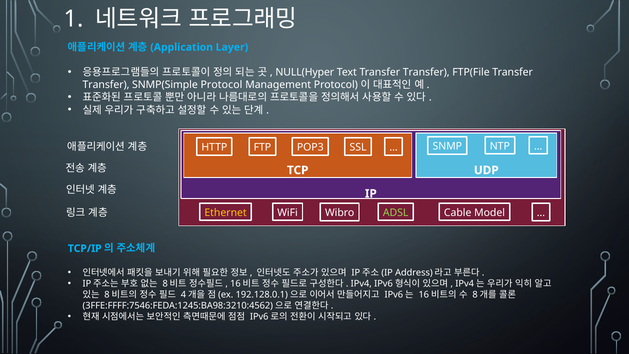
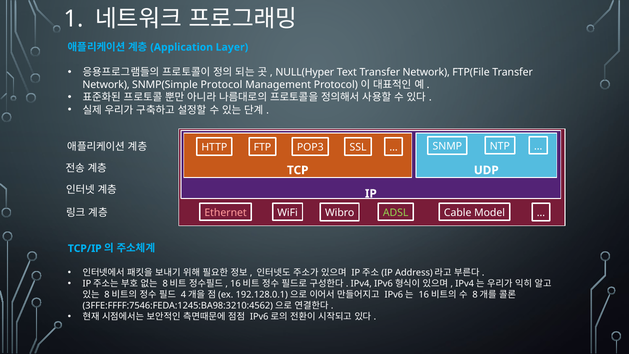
Text Transfer Transfer: Transfer -> Network
Transfer at (106, 85): Transfer -> Network
Ethernet colour: yellow -> pink
